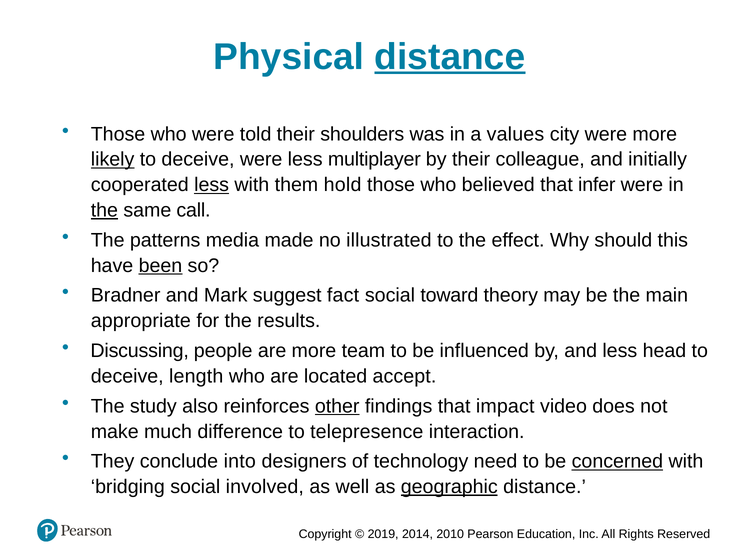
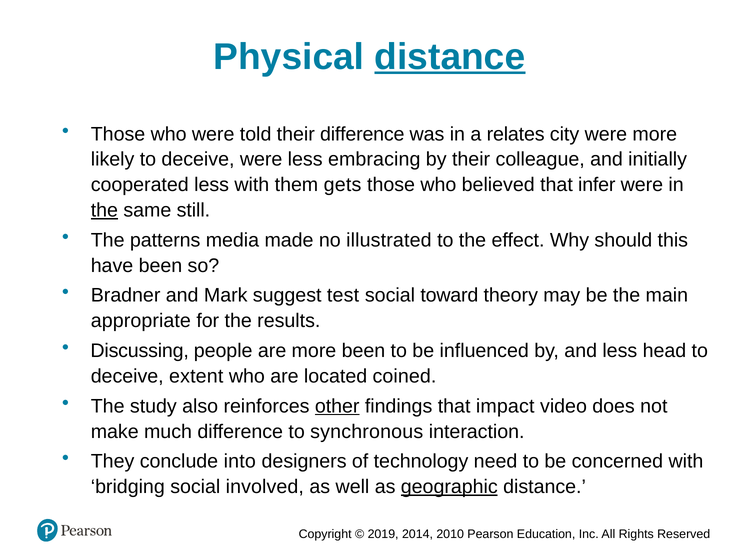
their shoulders: shoulders -> difference
values: values -> relates
likely underline: present -> none
multiplayer: multiplayer -> embracing
less at (212, 185) underline: present -> none
hold: hold -> gets
call: call -> still
been at (160, 266) underline: present -> none
fact: fact -> test
more team: team -> been
length: length -> extent
accept: accept -> coined
telepresence: telepresence -> synchronous
concerned underline: present -> none
